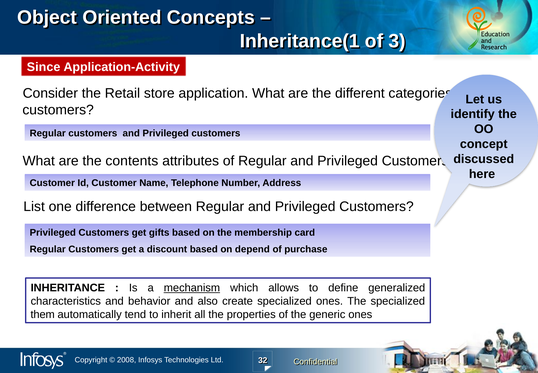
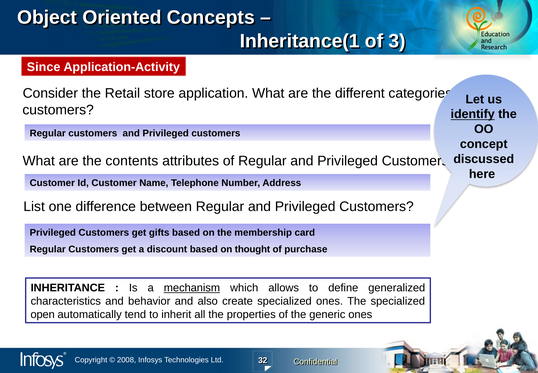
identify underline: none -> present
depend: depend -> thought
them: them -> open
